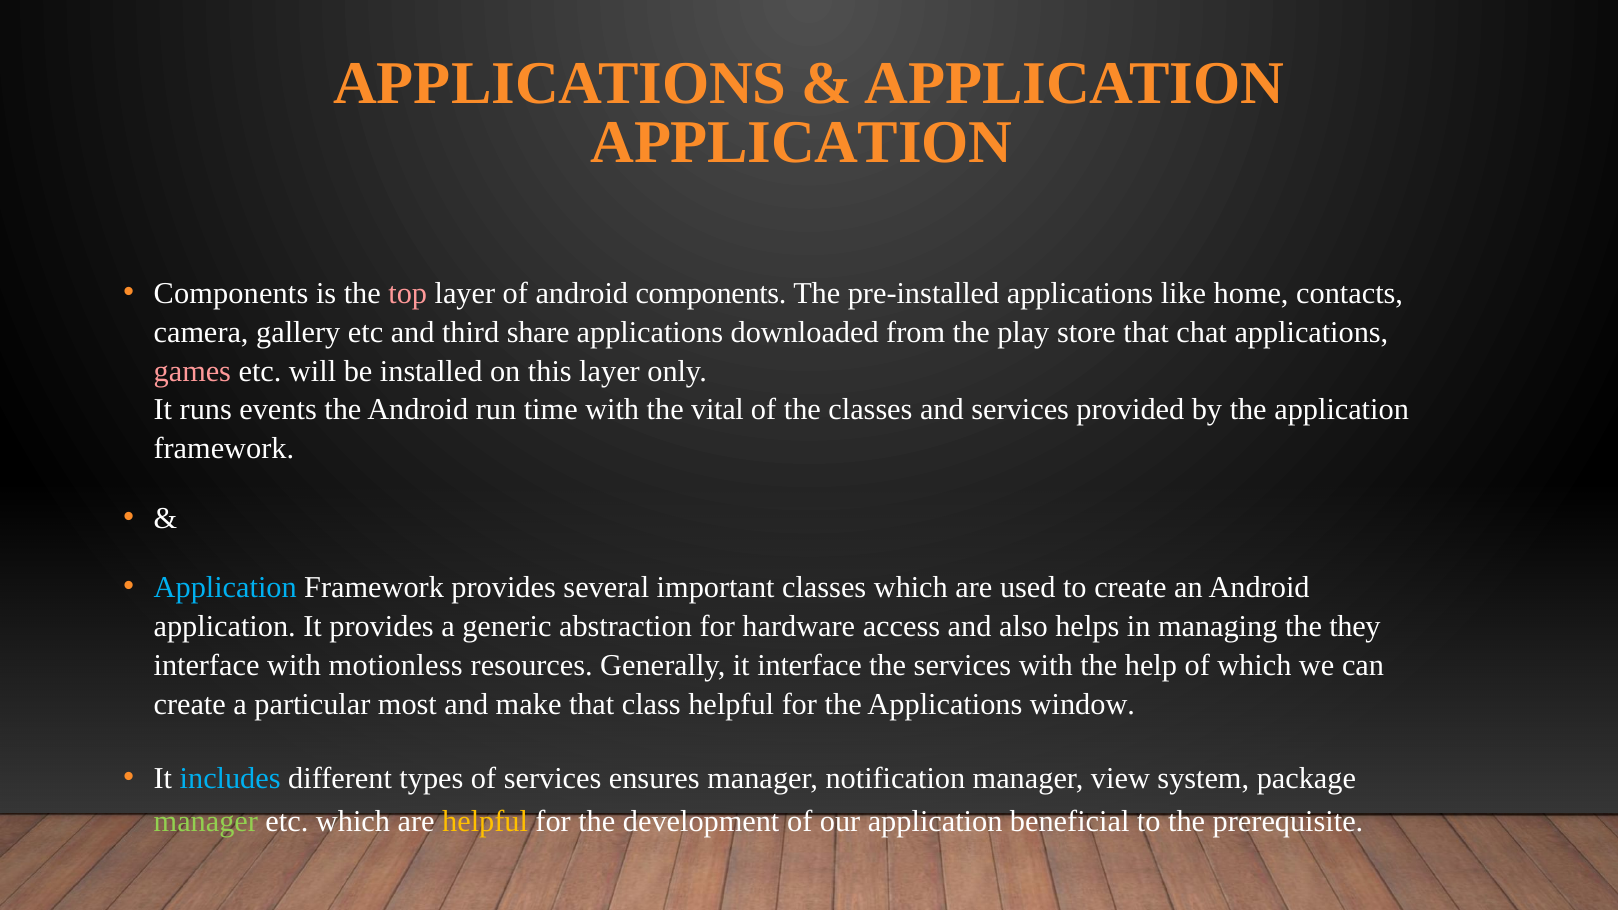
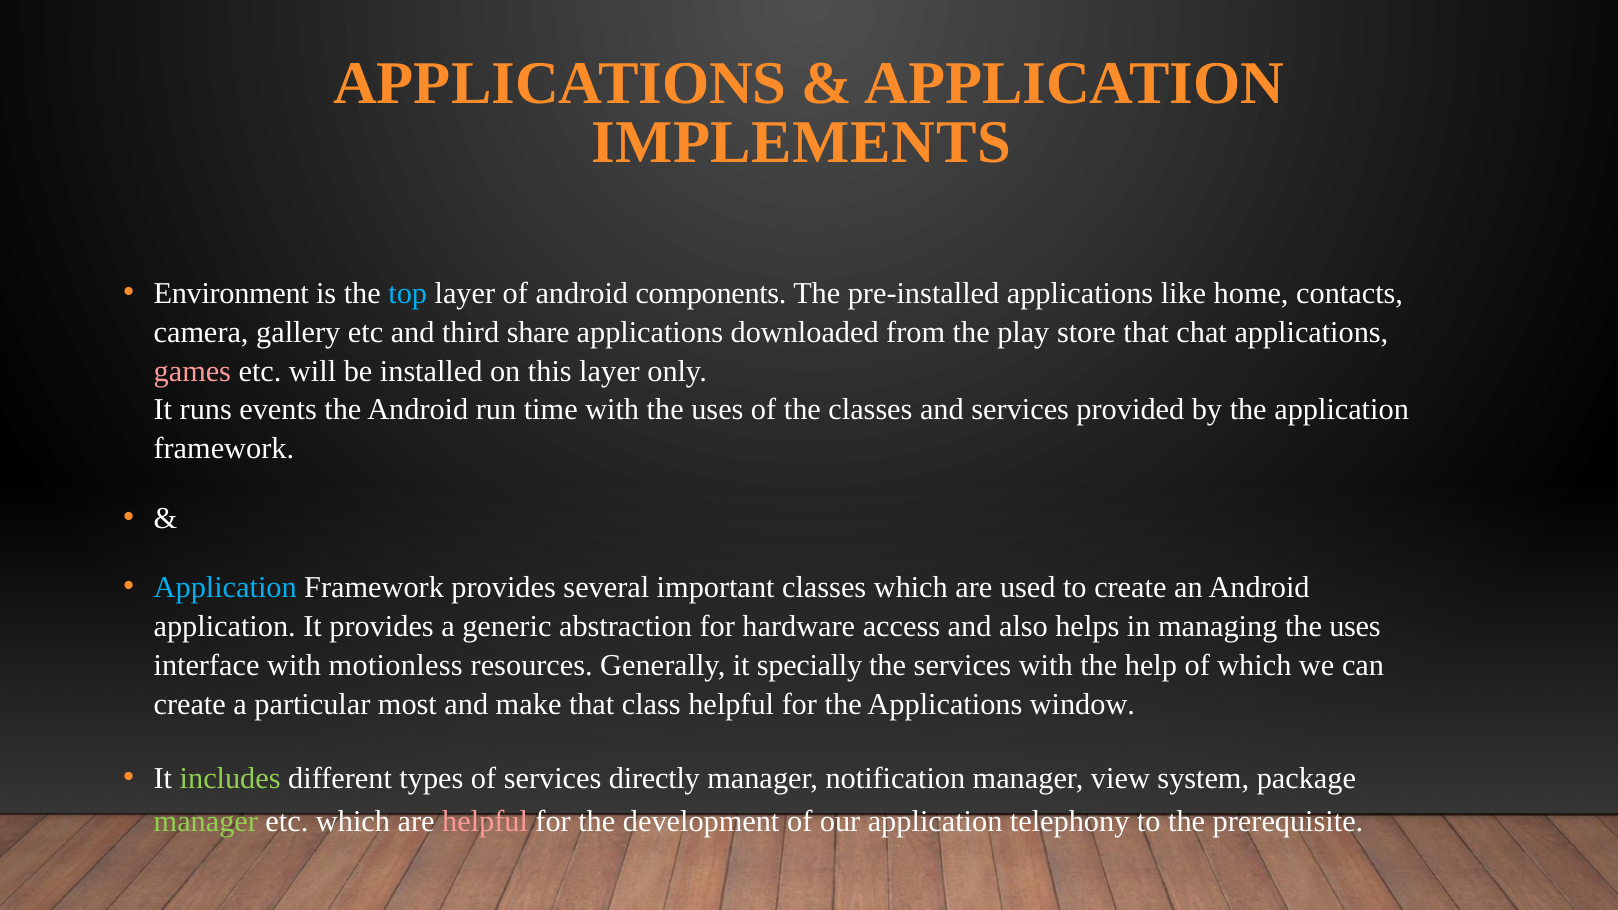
APPLICATION at (801, 142): APPLICATION -> IMPLEMENTS
Components at (231, 293): Components -> Environment
top colour: pink -> light blue
with the vital: vital -> uses
managing the they: they -> uses
it interface: interface -> specially
includes colour: light blue -> light green
ensures: ensures -> directly
helpful at (485, 822) colour: yellow -> pink
beneficial: beneficial -> telephony
